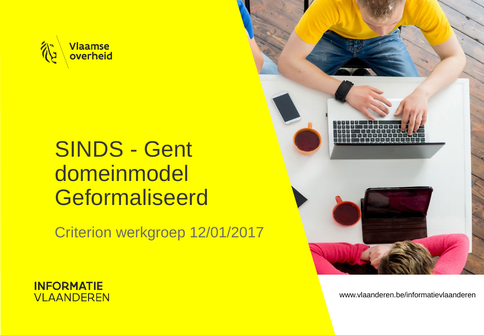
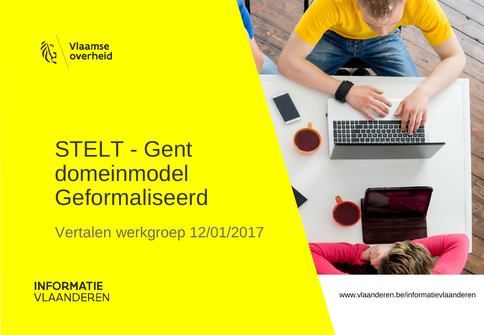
SINDS: SINDS -> STELT
Criterion: Criterion -> Vertalen
